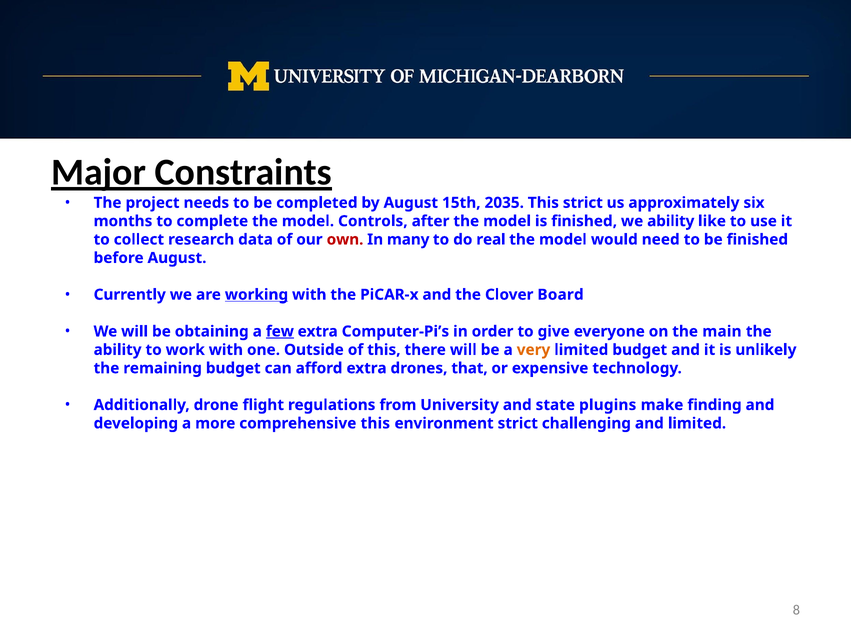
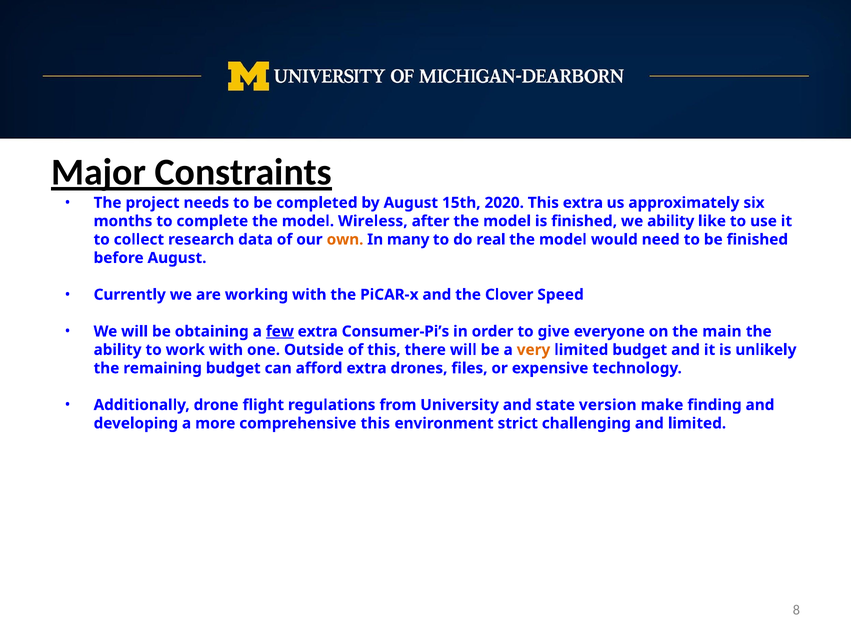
2035: 2035 -> 2020
This strict: strict -> extra
Controls: Controls -> Wireless
own colour: red -> orange
working underline: present -> none
Board: Board -> Speed
Computer-Pi’s: Computer-Pi’s -> Consumer-Pi’s
that: that -> files
plugins: plugins -> version
